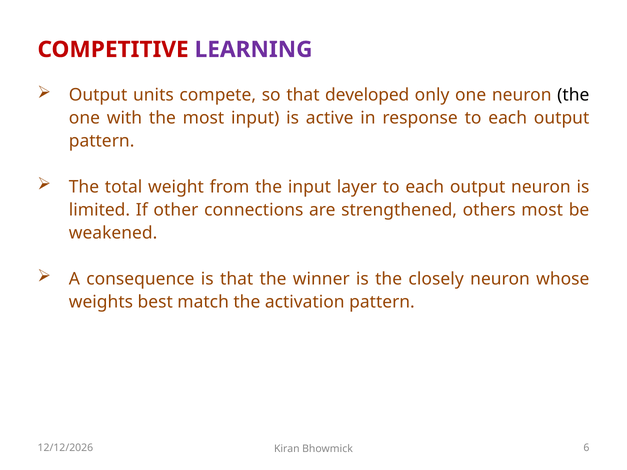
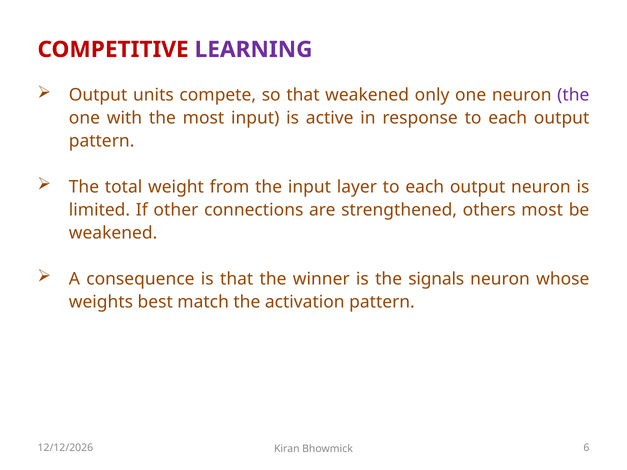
that developed: developed -> weakened
the at (573, 95) colour: black -> purple
closely: closely -> signals
